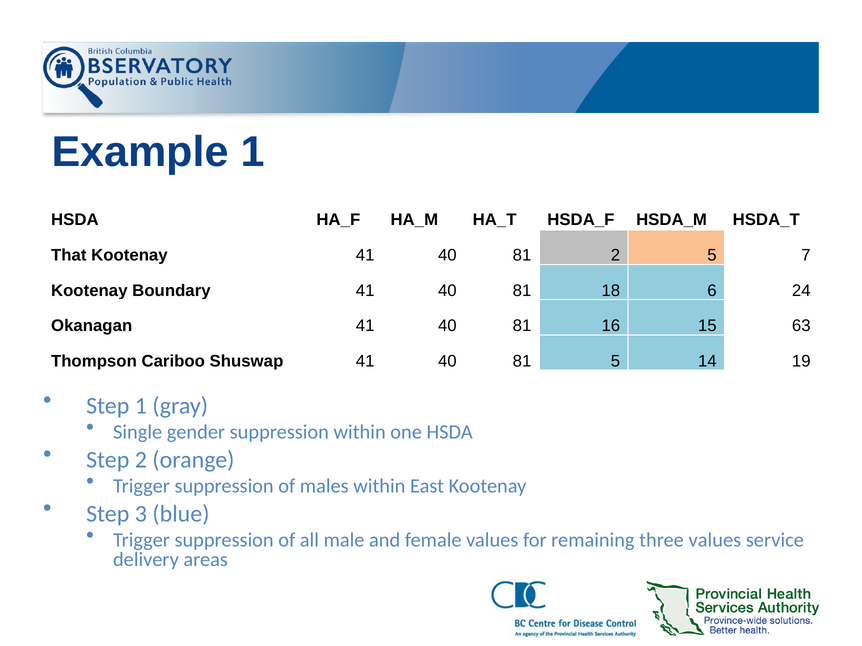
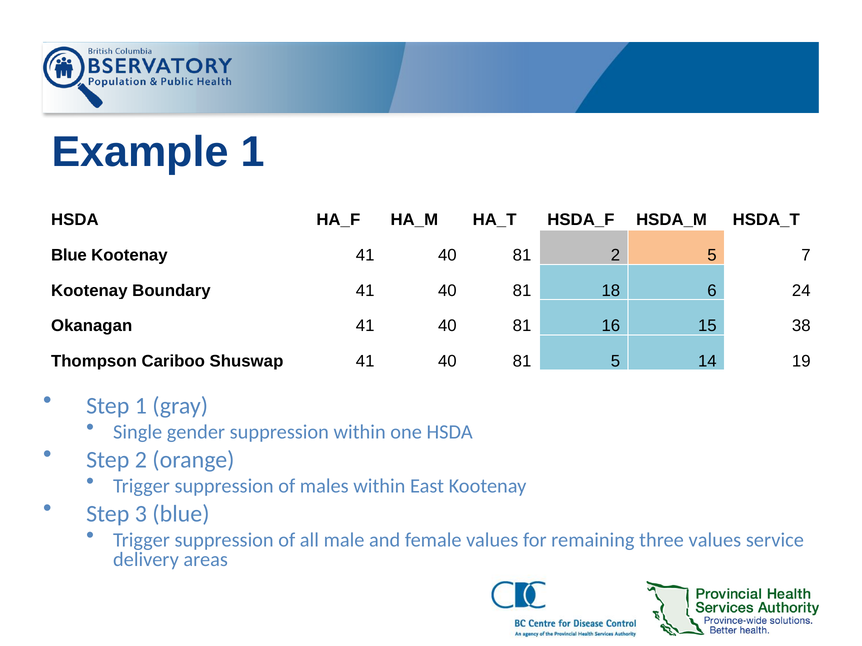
That at (69, 255): That -> Blue
63: 63 -> 38
